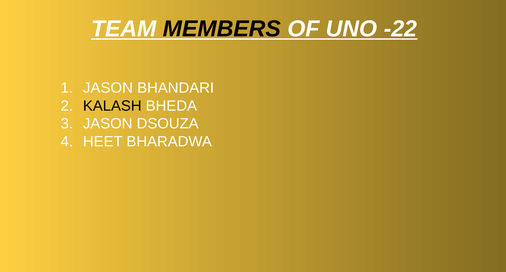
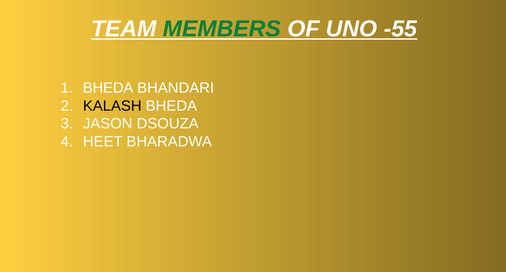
MEMBERS colour: black -> green
-22: -22 -> -55
JASON at (108, 88): JASON -> BHEDA
